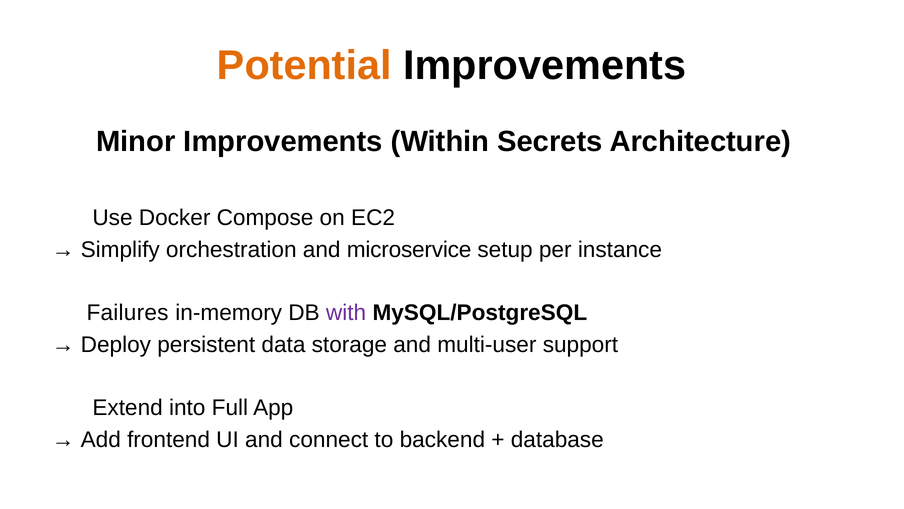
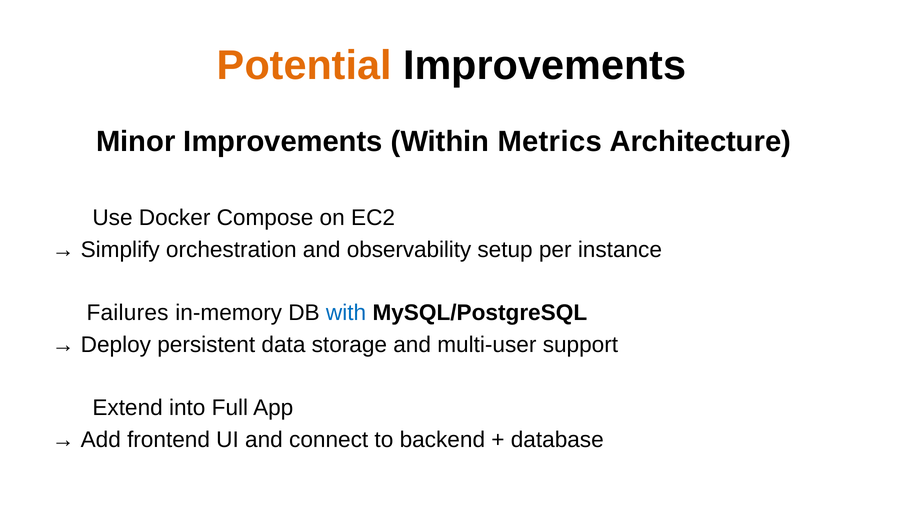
Secrets: Secrets -> Metrics
microservice: microservice -> observability
with colour: purple -> blue
